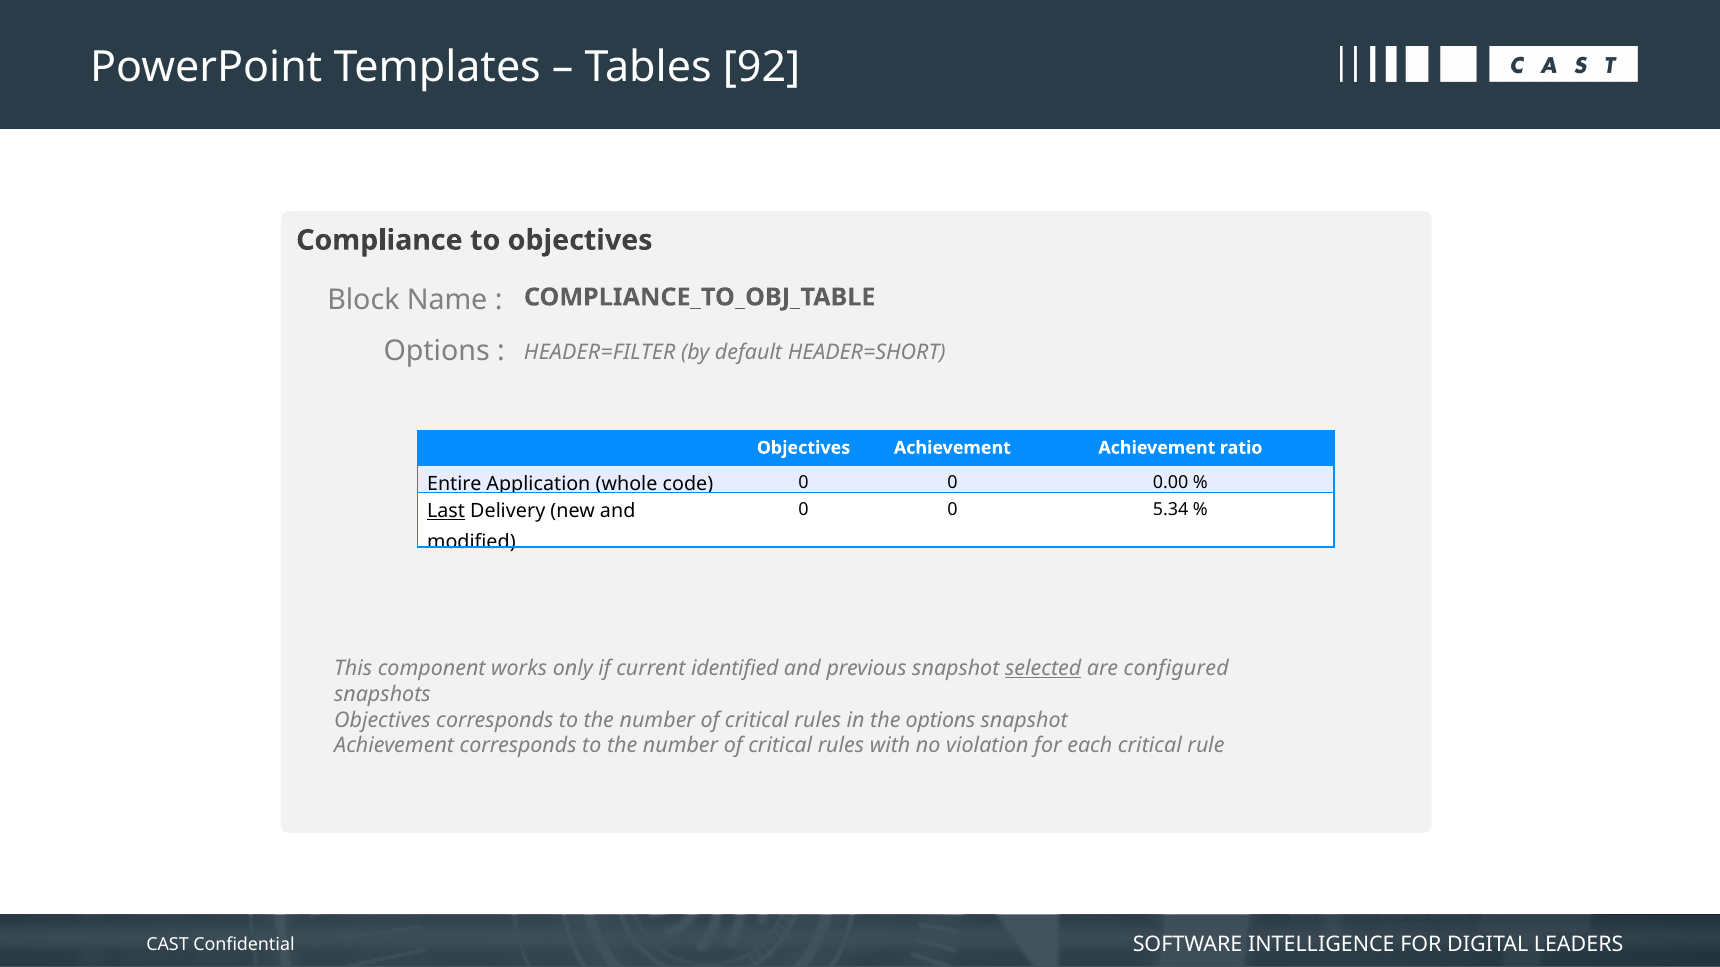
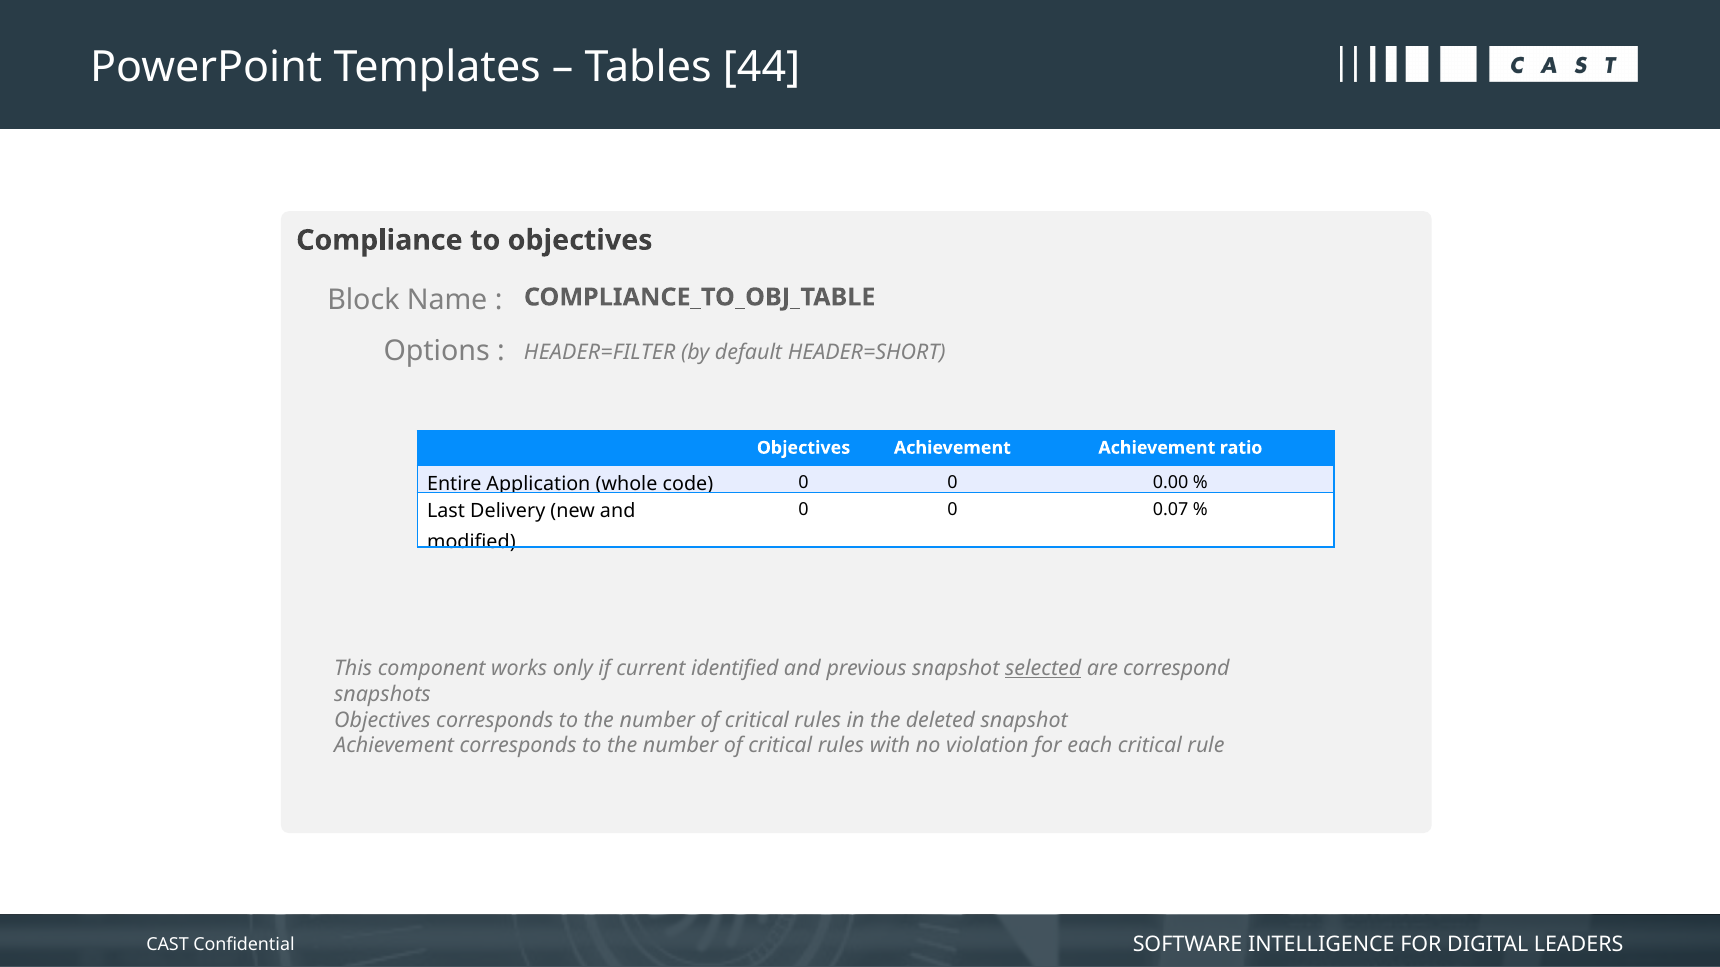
92: 92 -> 44
5.34: 5.34 -> 0.07
Last underline: present -> none
configured: configured -> correspond
the options: options -> deleted
